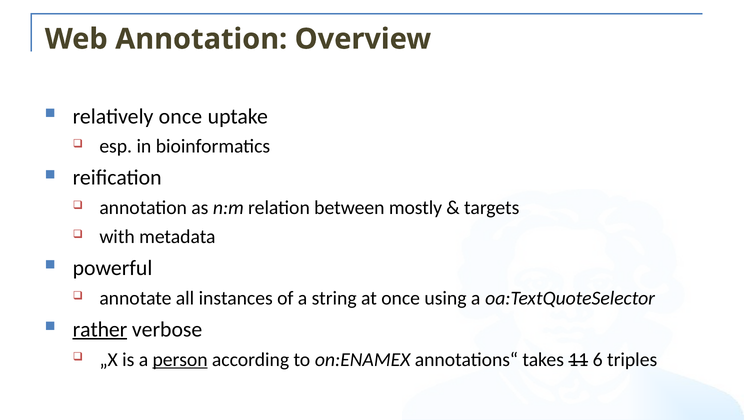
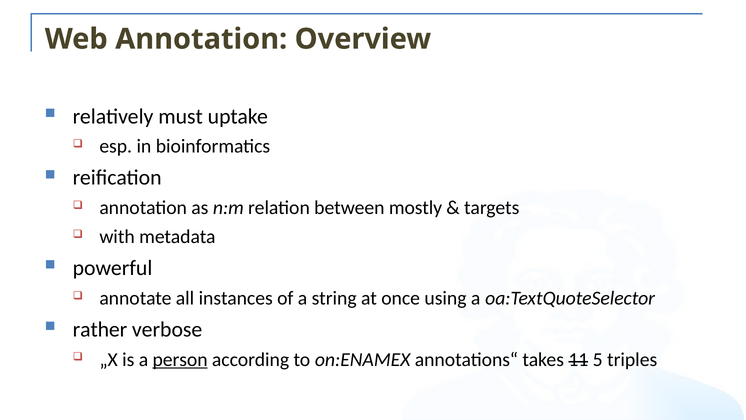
relatively once: once -> must
rather underline: present -> none
6: 6 -> 5
